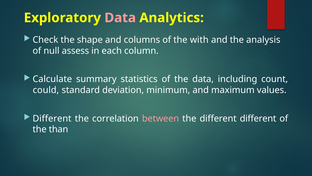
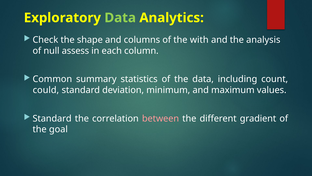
Data at (120, 18) colour: pink -> light green
Calculate: Calculate -> Common
Different at (52, 118): Different -> Standard
different different: different -> gradient
than: than -> goal
